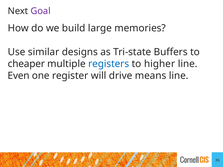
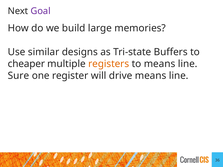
registers colour: blue -> orange
to higher: higher -> means
Even: Even -> Sure
